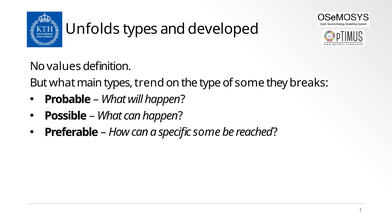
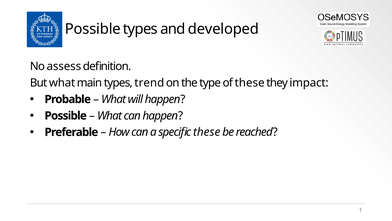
Unfolds at (93, 29): Unfolds -> Possible
values: values -> assess
of some: some -> these
breaks: breaks -> impact
specific some: some -> these
